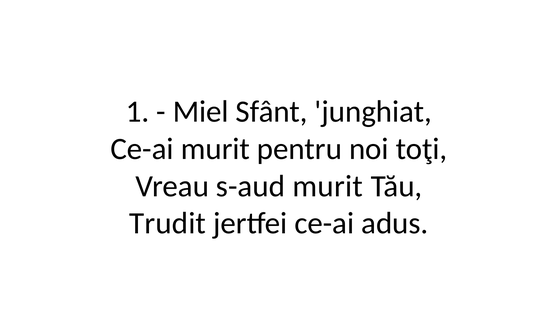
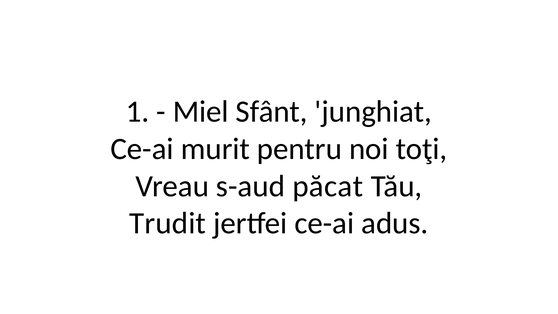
s-aud murit: murit -> păcat
